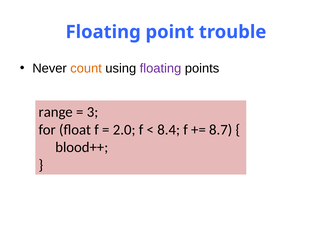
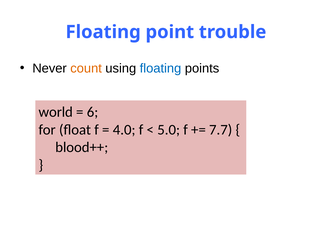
floating at (161, 68) colour: purple -> blue
range: range -> world
3: 3 -> 6
2.0: 2.0 -> 4.0
8.4: 8.4 -> 5.0
8.7: 8.7 -> 7.7
